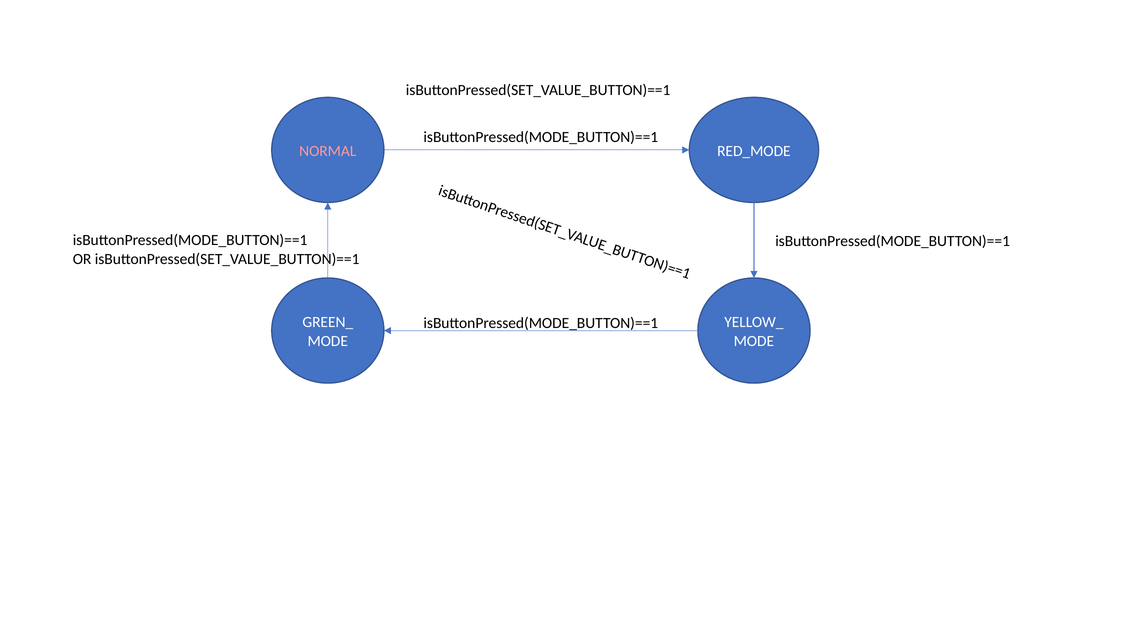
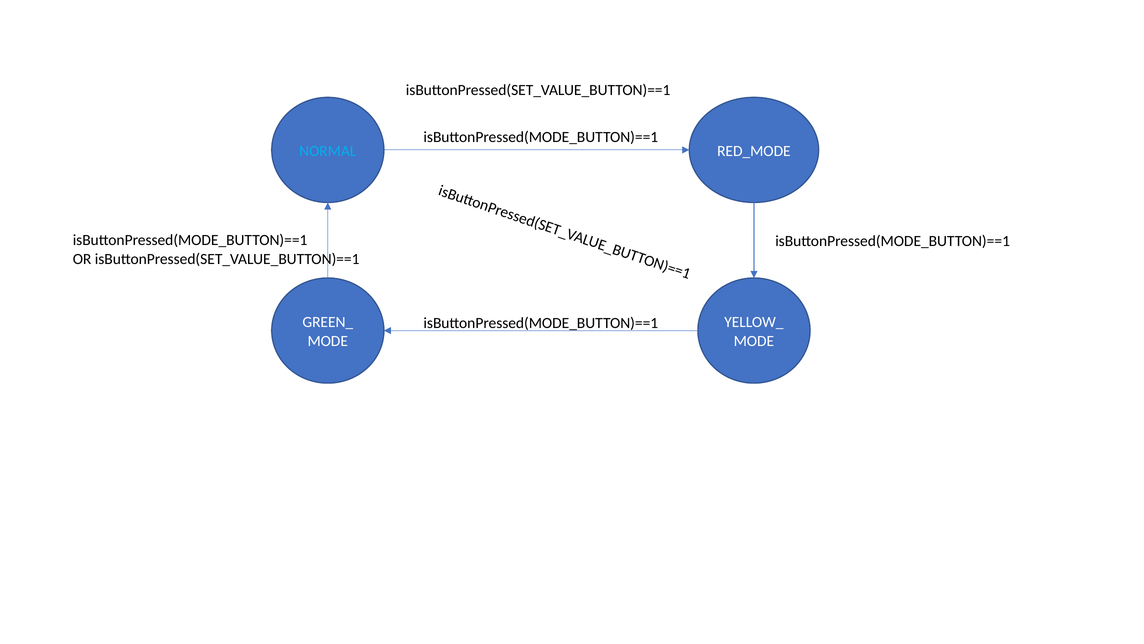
NORMAL colour: pink -> light blue
